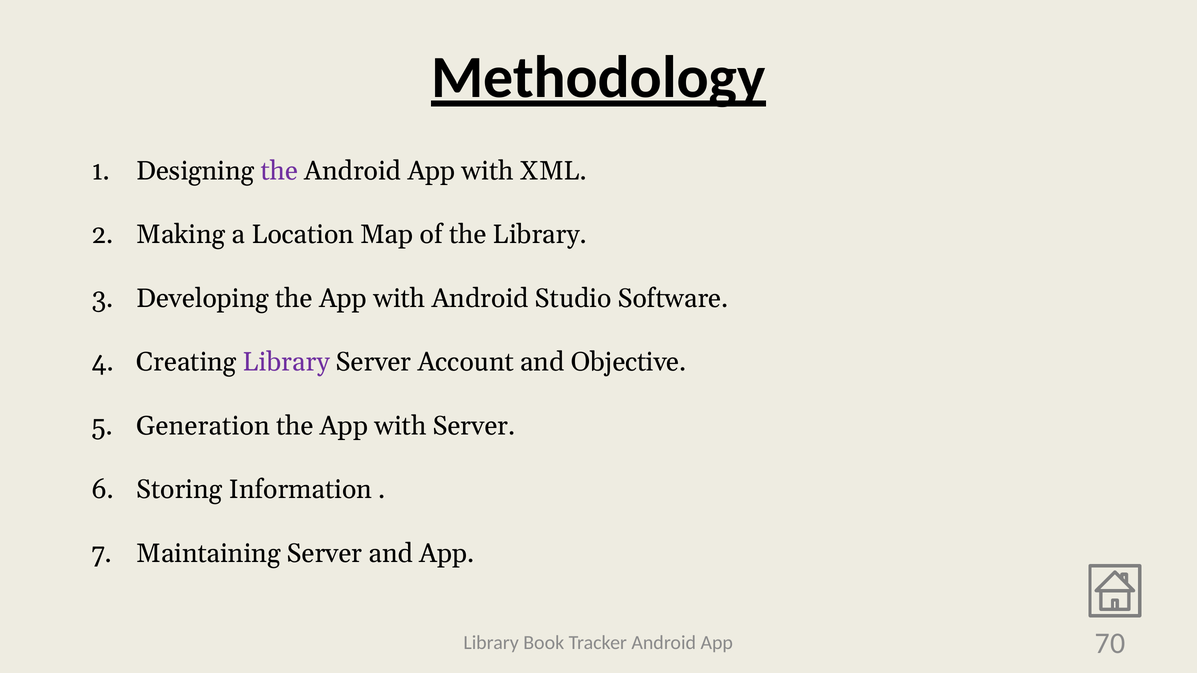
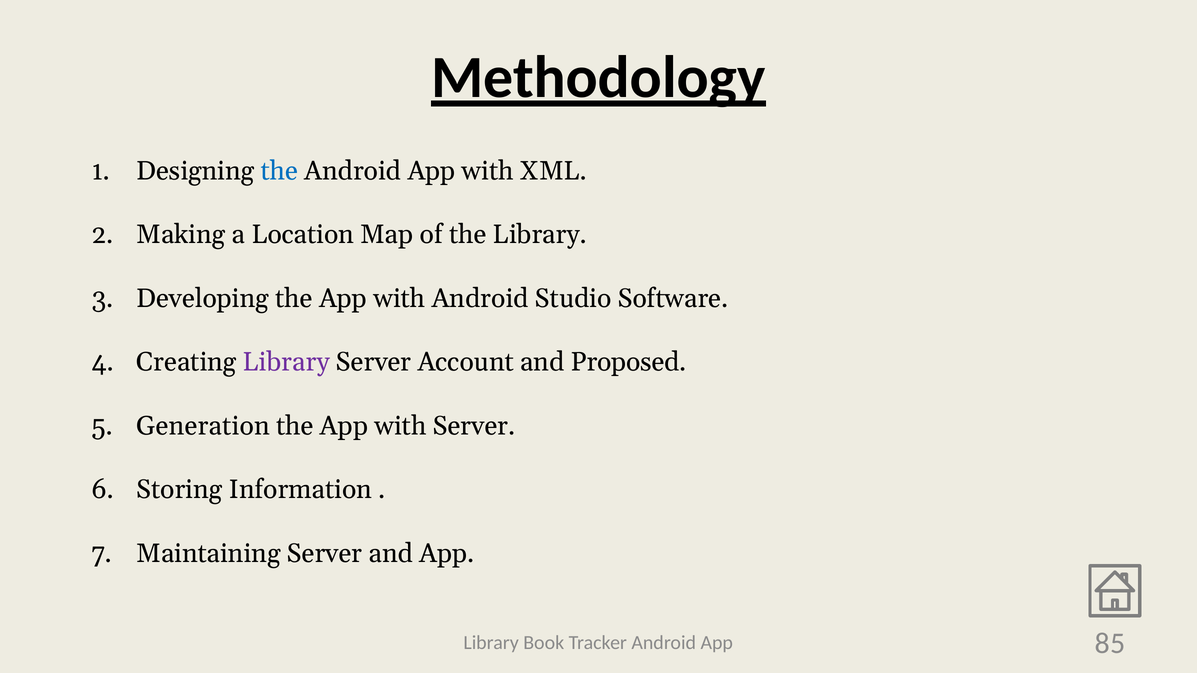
the at (279, 171) colour: purple -> blue
Objective: Objective -> Proposed
70: 70 -> 85
